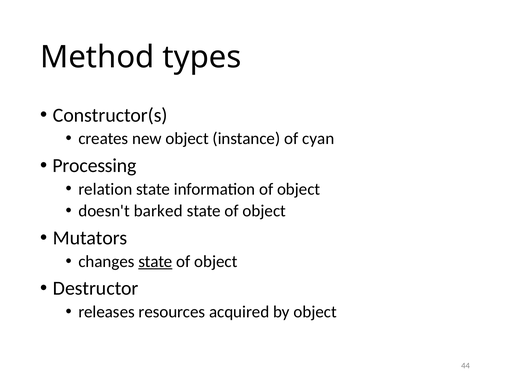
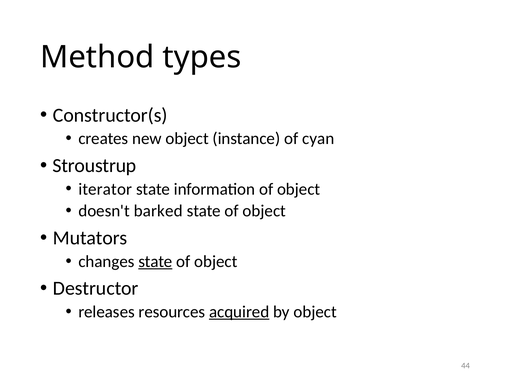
Processing: Processing -> Stroustrup
relation: relation -> iterator
acquired underline: none -> present
